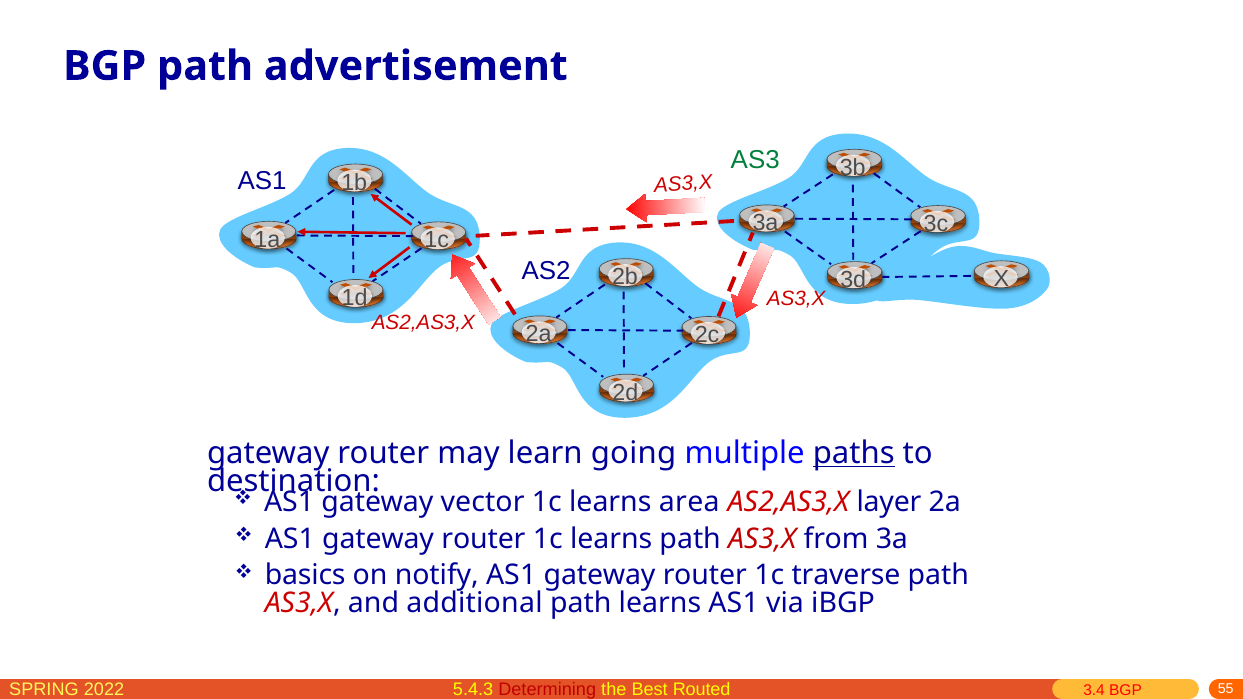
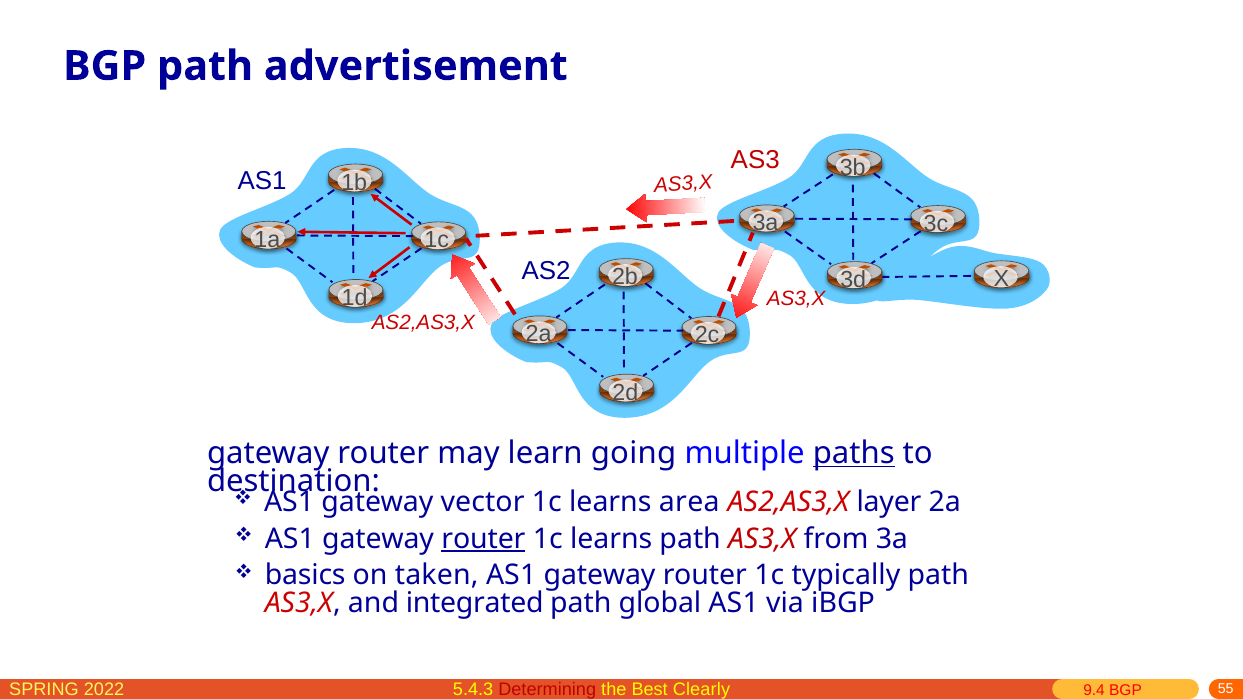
AS3 colour: green -> red
router at (483, 539) underline: none -> present
notify: notify -> taken
traverse: traverse -> typically
additional: additional -> integrated
path learns: learns -> global
Routed: Routed -> Clearly
3.4: 3.4 -> 9.4
